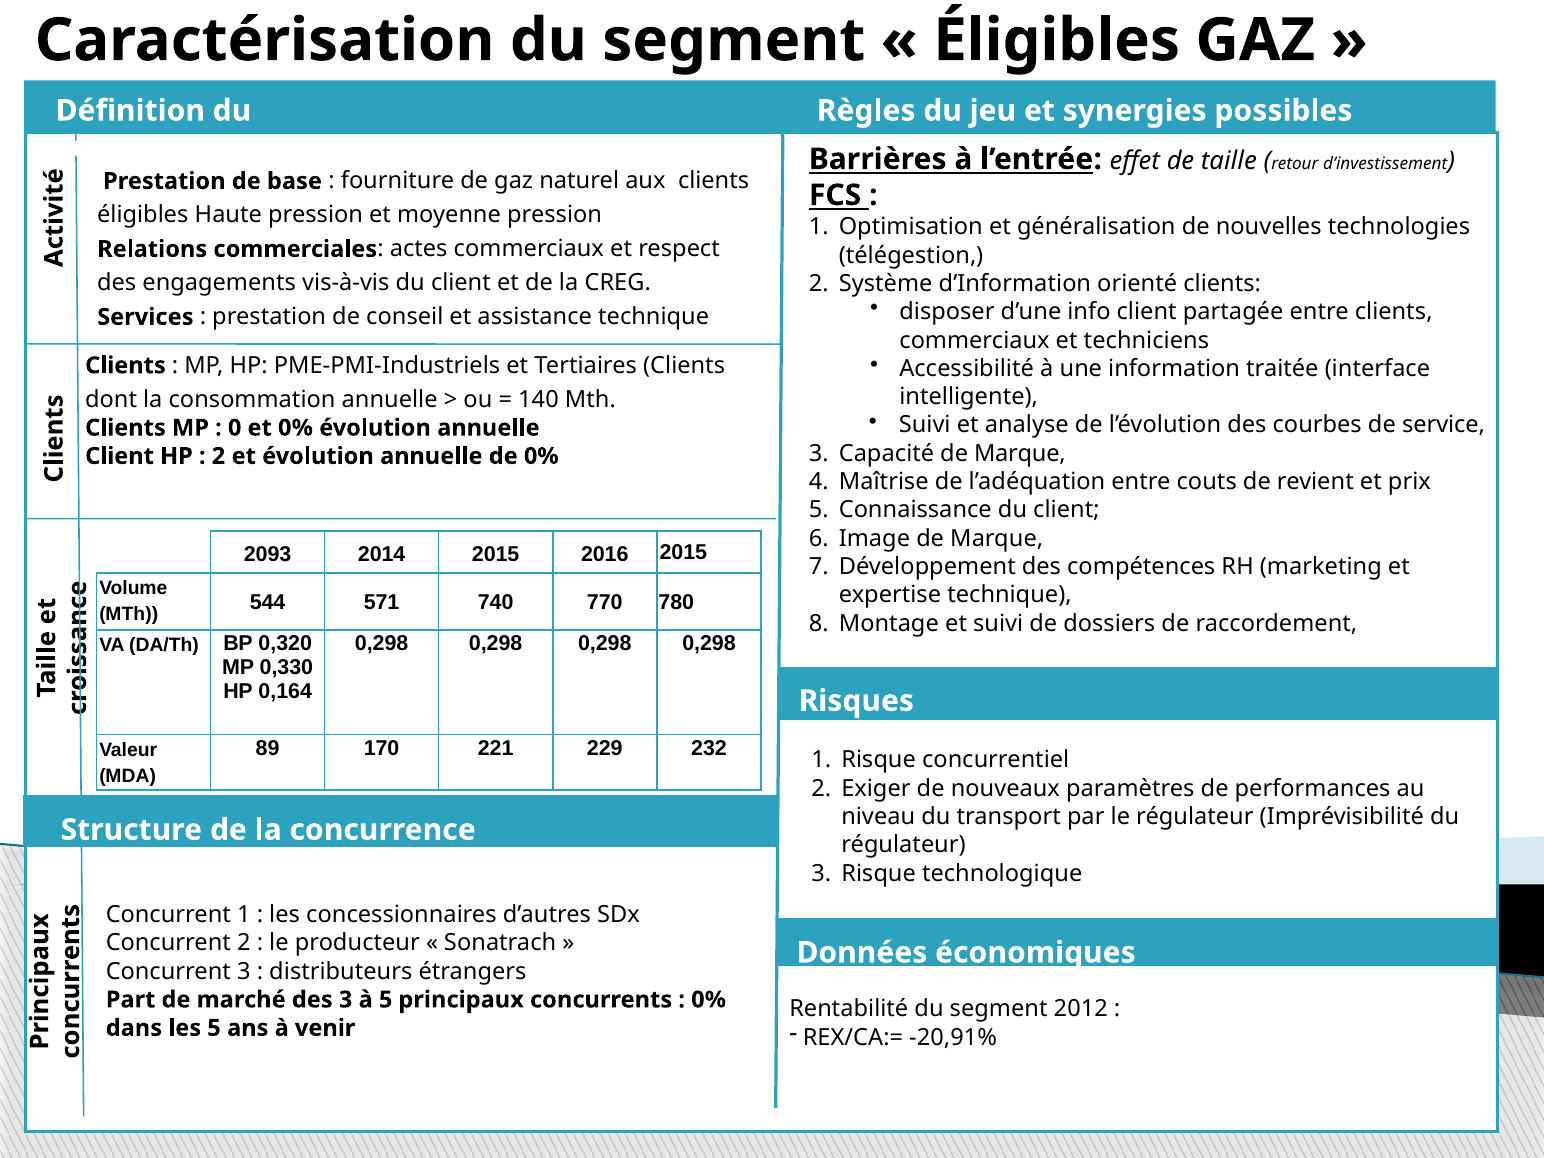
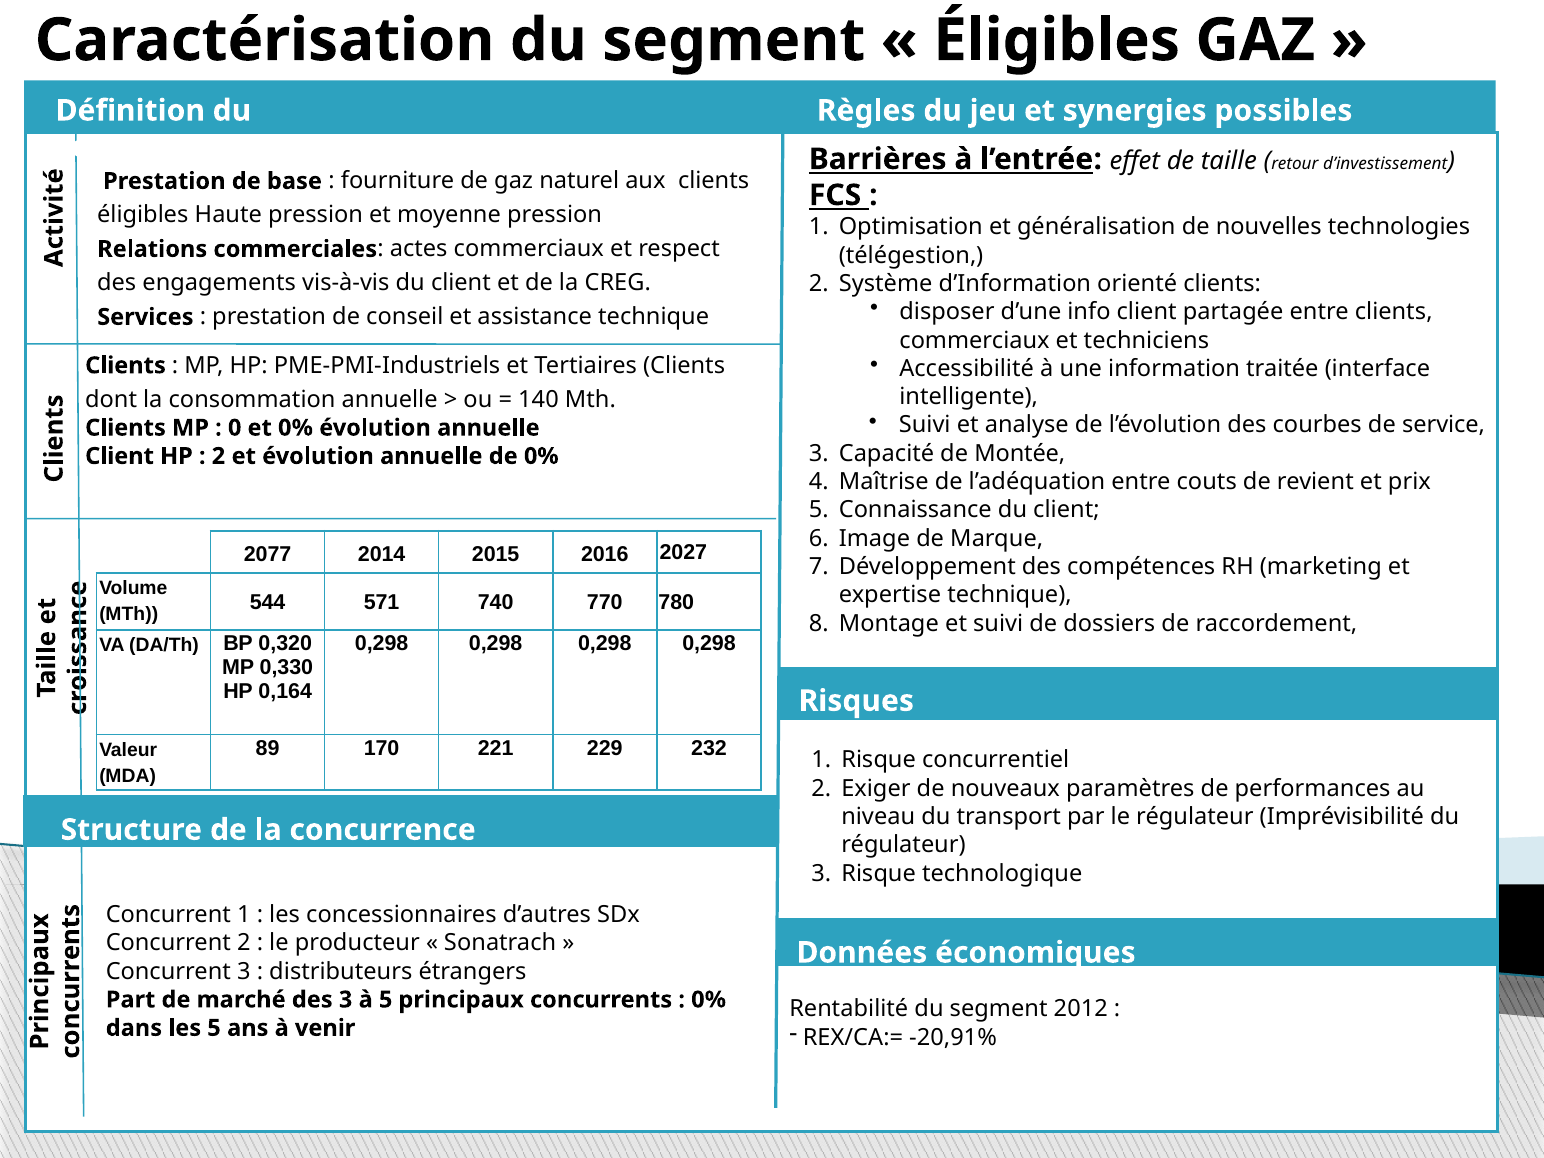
Capacité de Marque: Marque -> Montée
2093: 2093 -> 2077
2016 2015: 2015 -> 2027
